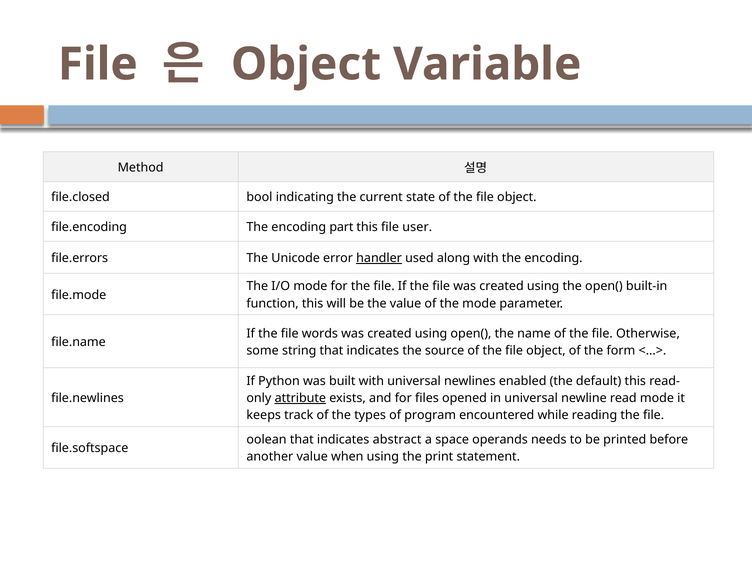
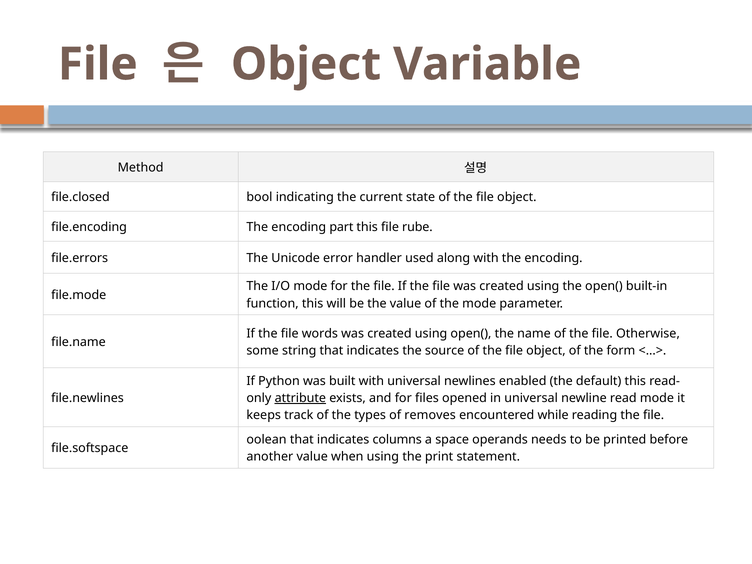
user: user -> rube
handler underline: present -> none
program: program -> removes
abstract: abstract -> columns
